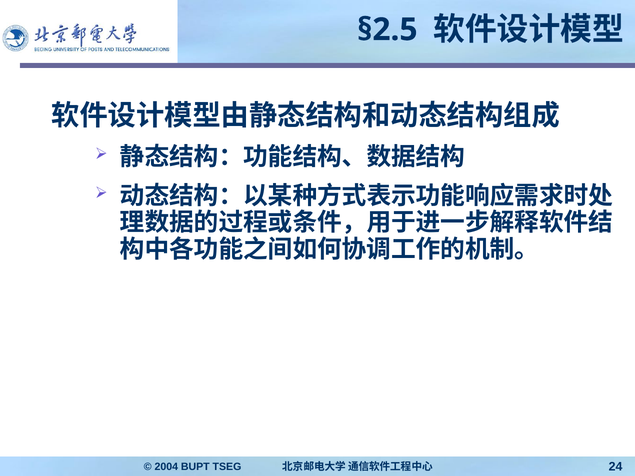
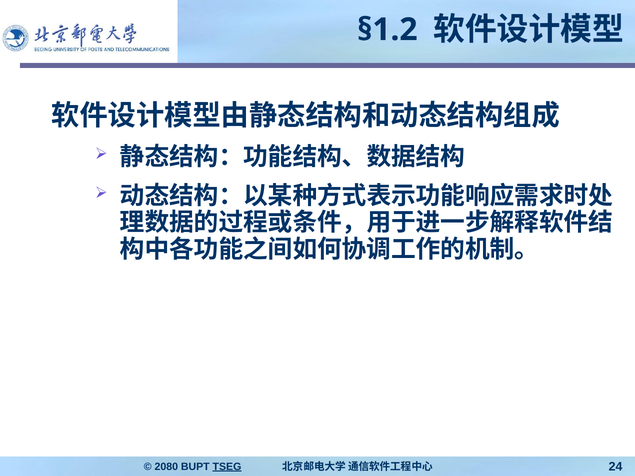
§2.5: §2.5 -> §1.2
2004: 2004 -> 2080
TSEG underline: none -> present
